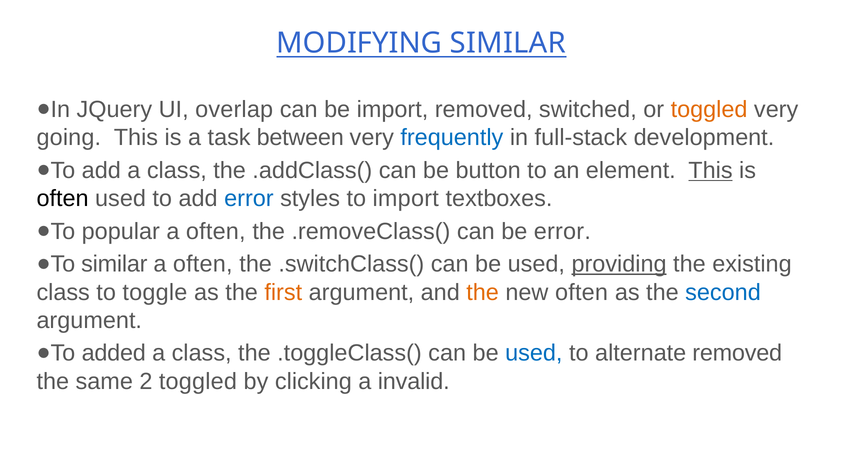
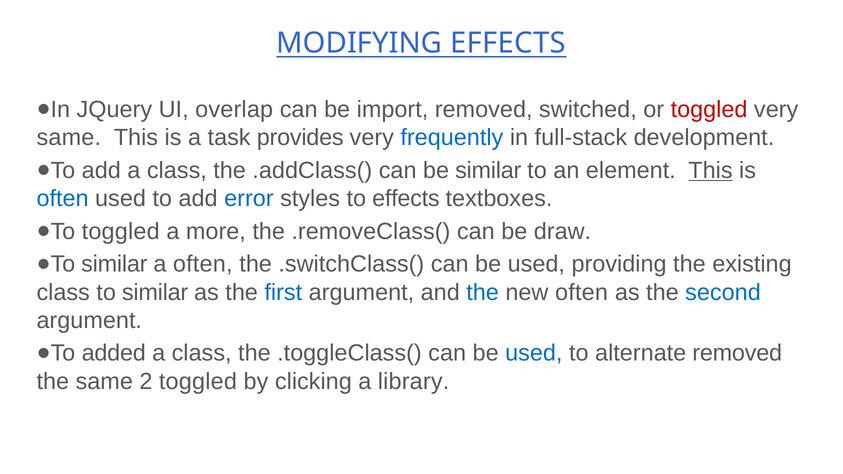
MODIFYING SIMILAR: SIMILAR -> EFFECTS
toggled at (709, 110) colour: orange -> red
going at (69, 138): going -> same
between: between -> provides
be button: button -> similar
often at (63, 199) colour: black -> blue
to import: import -> effects
popular at (121, 231): popular -> toggled
often at (216, 231): often -> more
be error: error -> draw
providing underline: present -> none
to toggle: toggle -> similar
first colour: orange -> blue
the at (483, 292) colour: orange -> blue
invalid: invalid -> library
